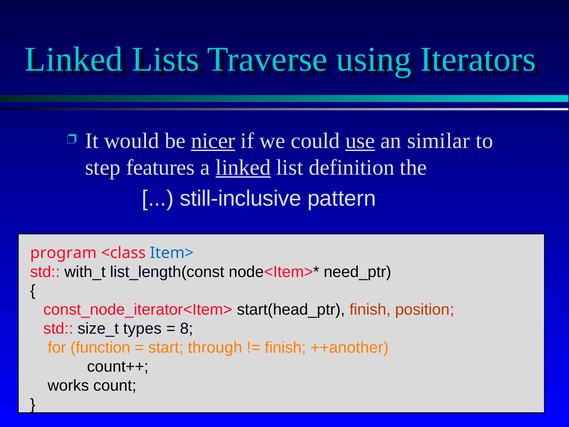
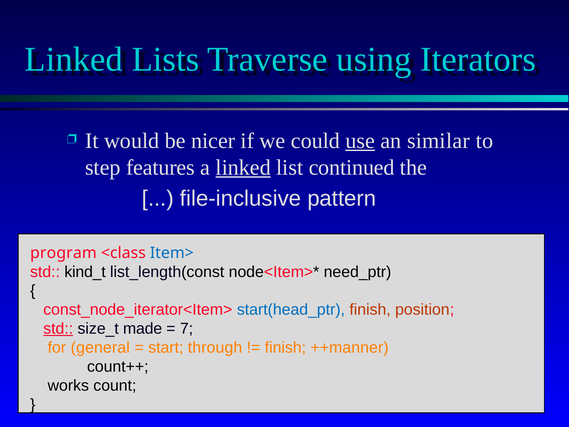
nicer underline: present -> none
definition: definition -> continued
still-inclusive: still-inclusive -> file-inclusive
with_t: with_t -> kind_t
start(head_ptr colour: black -> blue
std at (58, 329) underline: none -> present
types: types -> made
8: 8 -> 7
function: function -> general
++another: ++another -> ++manner
